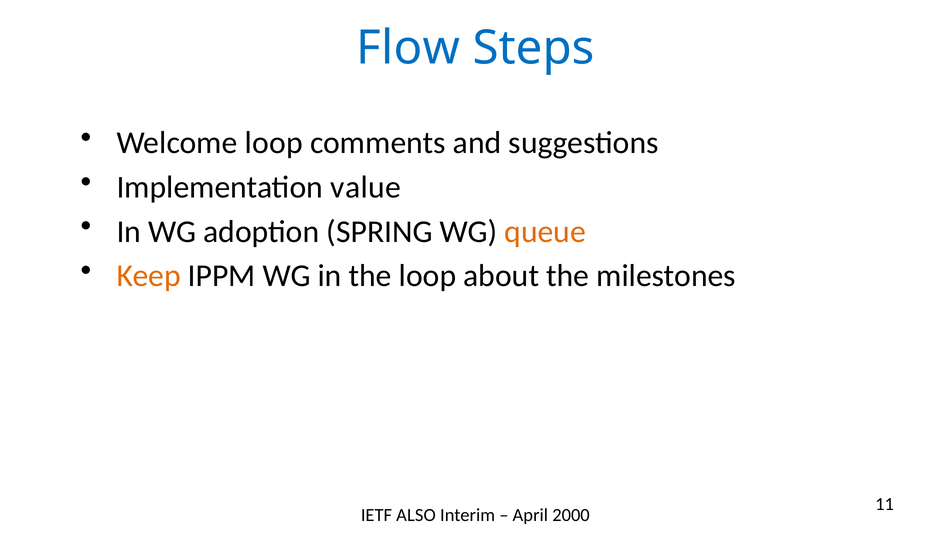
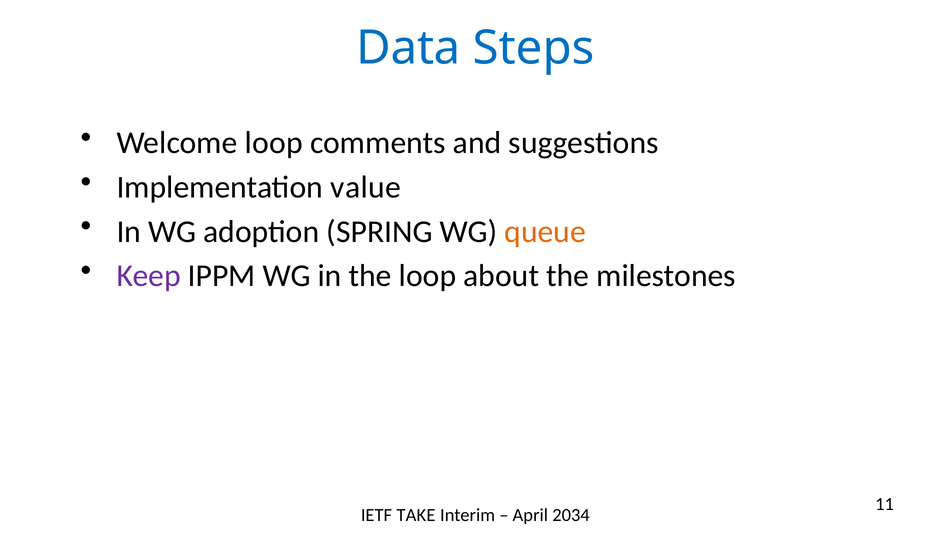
Flow: Flow -> Data
Keep colour: orange -> purple
ALSO: ALSO -> TAKE
2000: 2000 -> 2034
